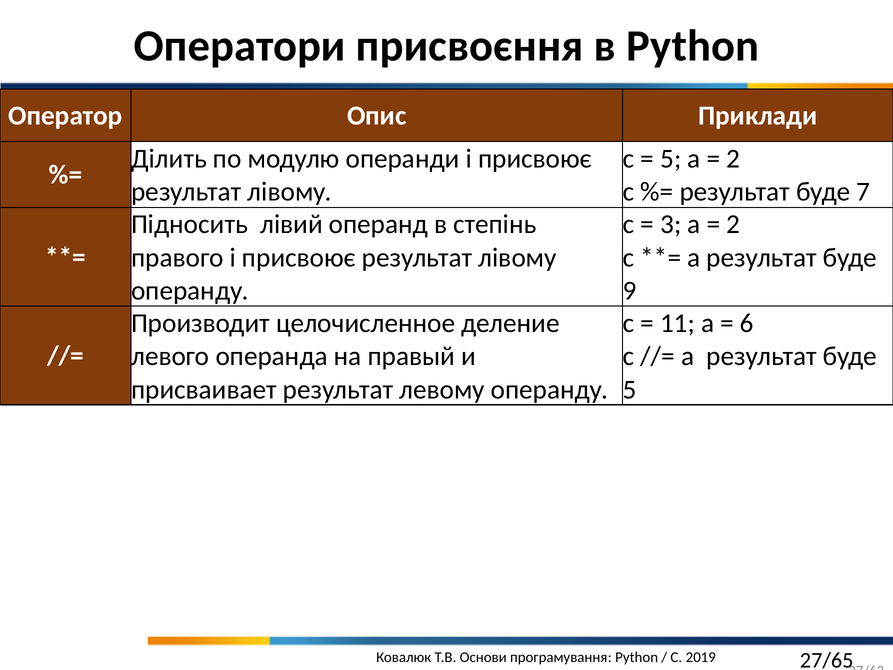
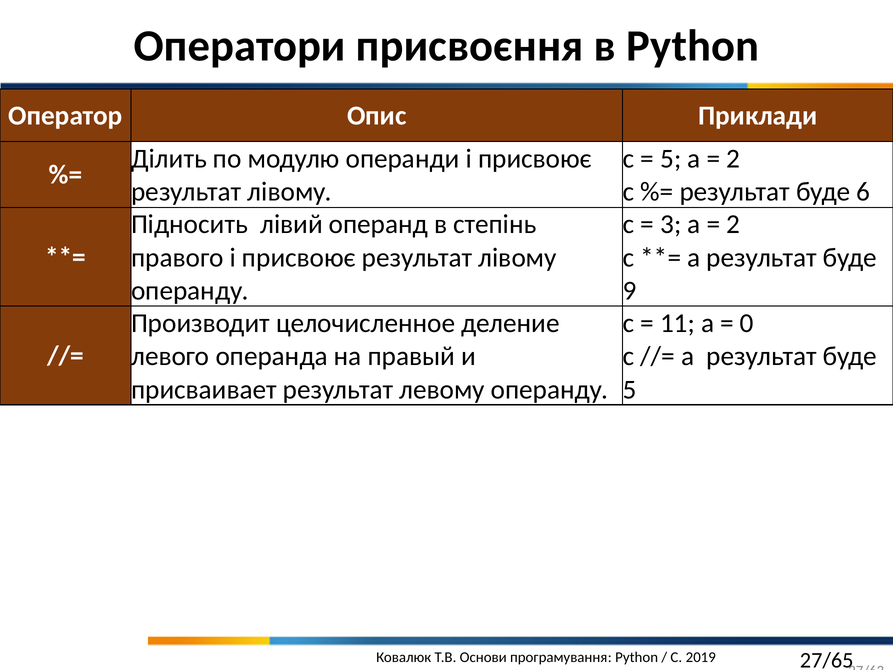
7: 7 -> 6
6: 6 -> 0
